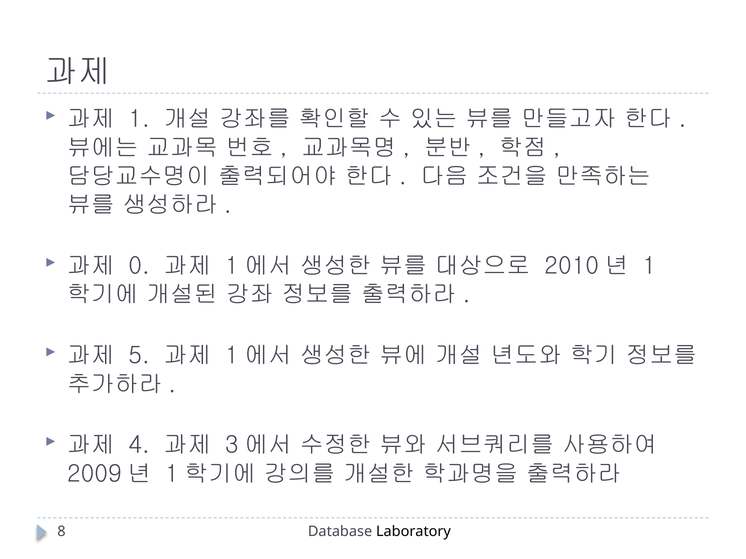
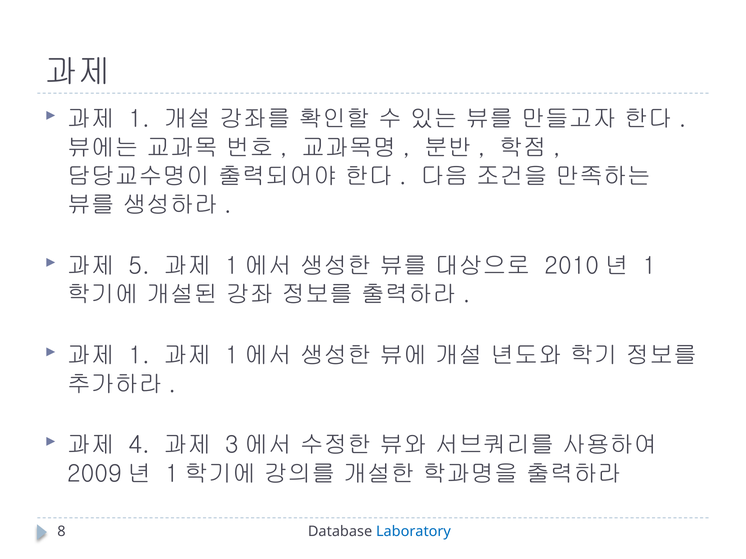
0: 0 -> 5
5 at (139, 356): 5 -> 1
Laboratory colour: black -> blue
